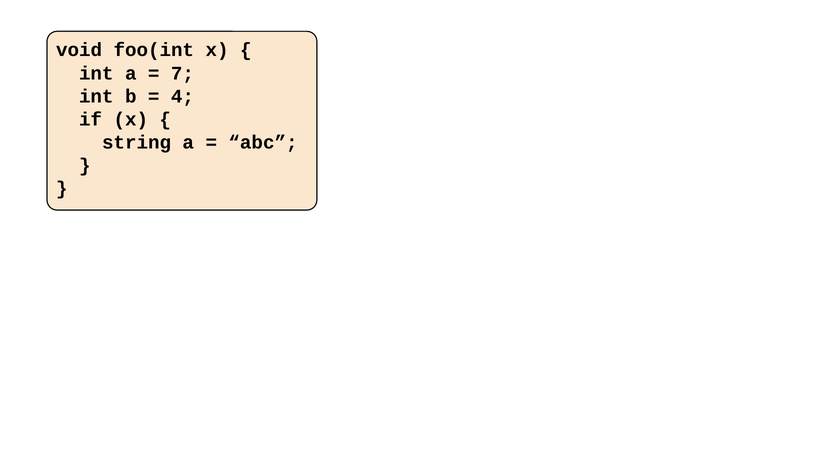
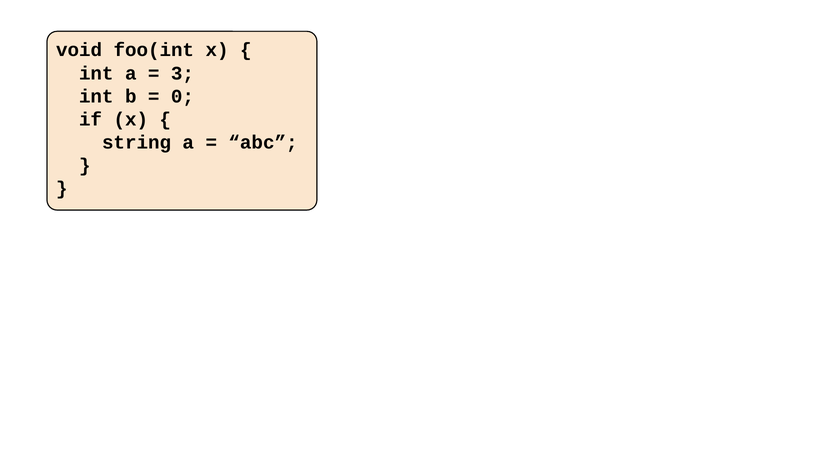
7: 7 -> 3
4: 4 -> 0
